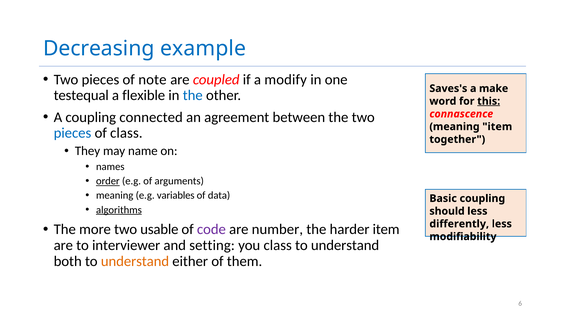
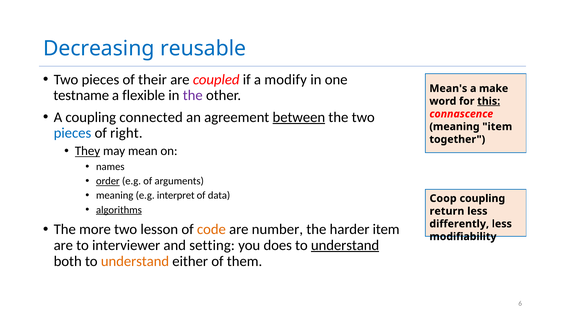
example: example -> reusable
note: note -> their
Saves's: Saves's -> Mean's
testequal: testequal -> testname
the at (193, 95) colour: blue -> purple
between underline: none -> present
of class: class -> right
They underline: none -> present
name: name -> mean
variables: variables -> interpret
Basic: Basic -> Coop
should: should -> return
usable: usable -> lesson
code colour: purple -> orange
you class: class -> does
understand at (345, 245) underline: none -> present
